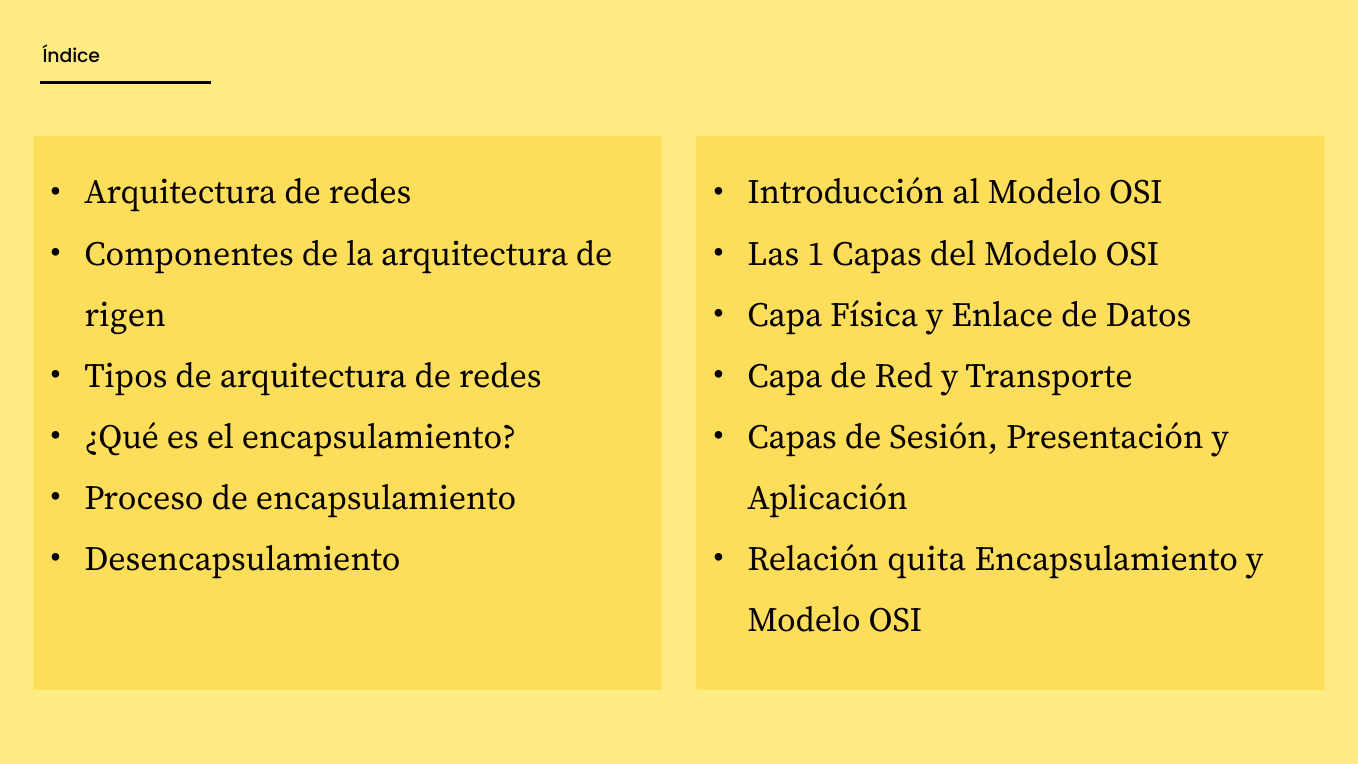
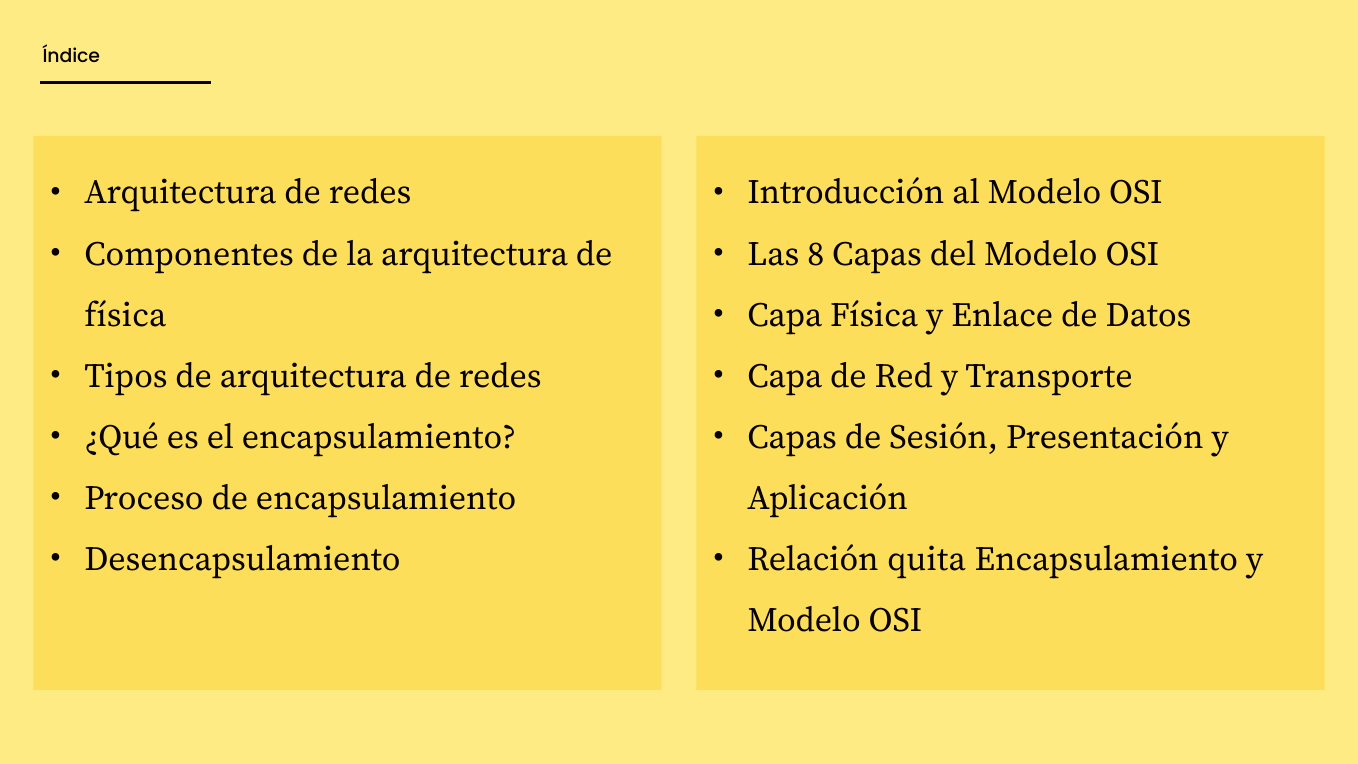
1: 1 -> 8
rigen at (125, 315): rigen -> física
